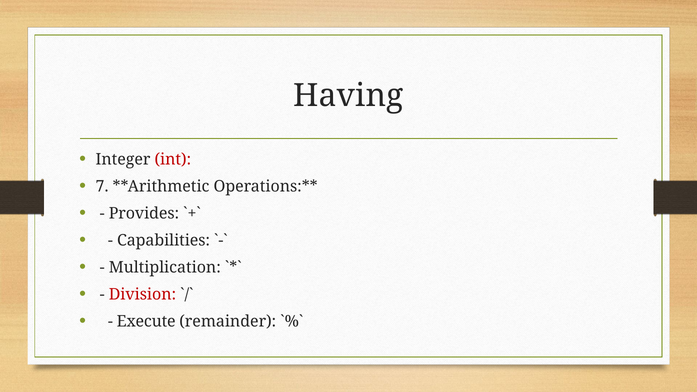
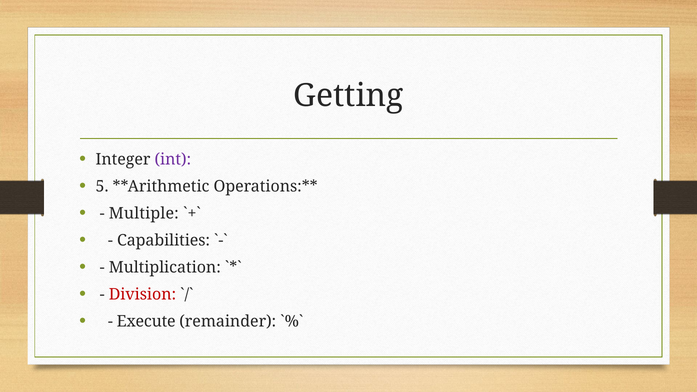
Having: Having -> Getting
int colour: red -> purple
7: 7 -> 5
Provides: Provides -> Multiple
